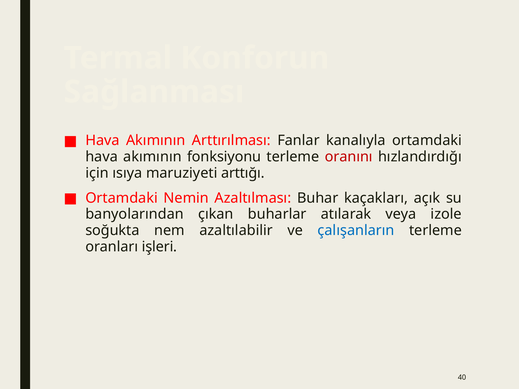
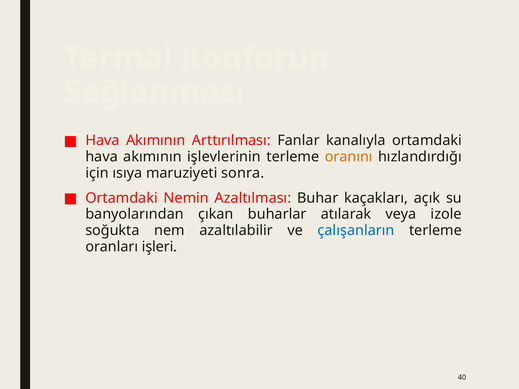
fonksiyonu: fonksiyonu -> işlevlerinin
oranını colour: red -> orange
arttığı: arttığı -> sonra
